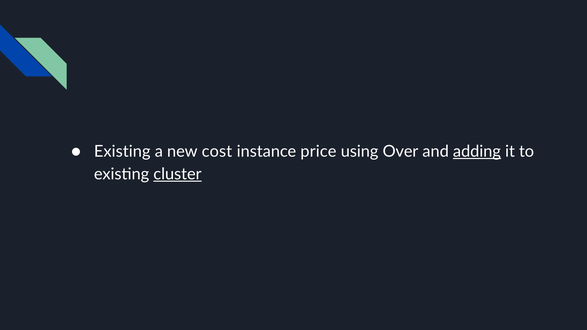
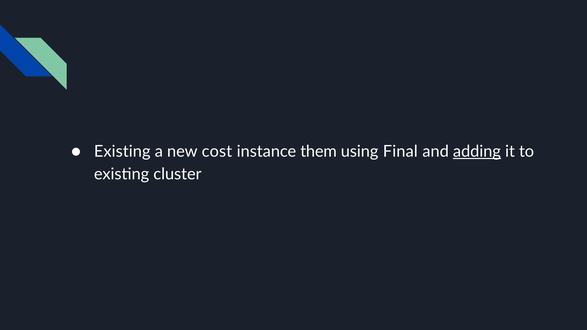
price: price -> them
Over: Over -> Final
cluster underline: present -> none
